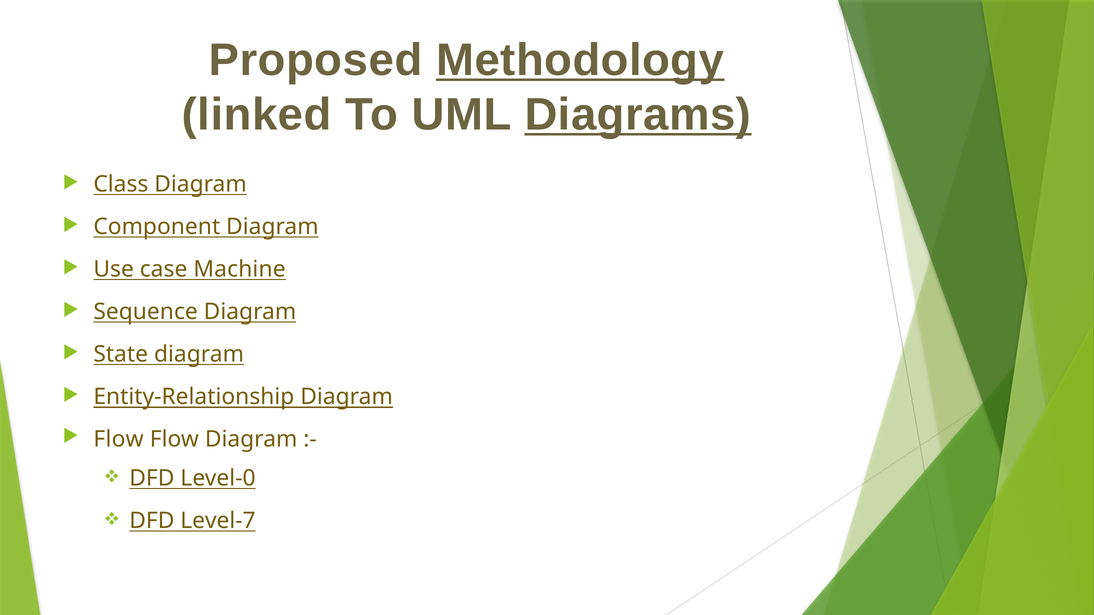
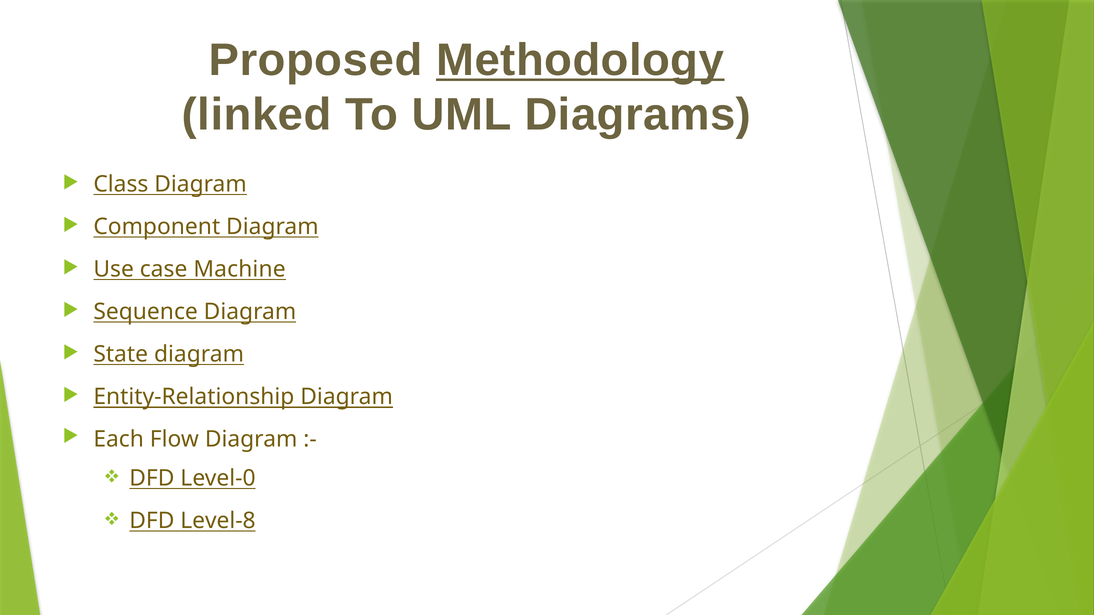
Diagrams underline: present -> none
Flow at (119, 440): Flow -> Each
Level-7: Level-7 -> Level-8
